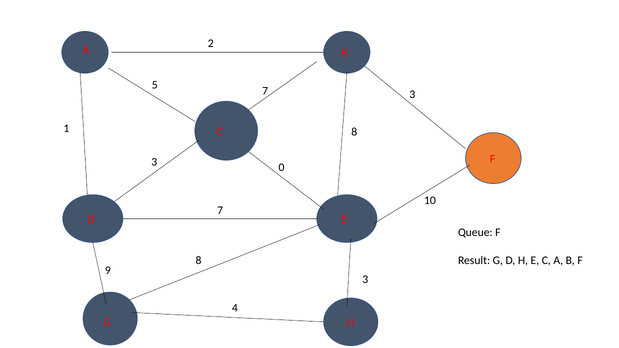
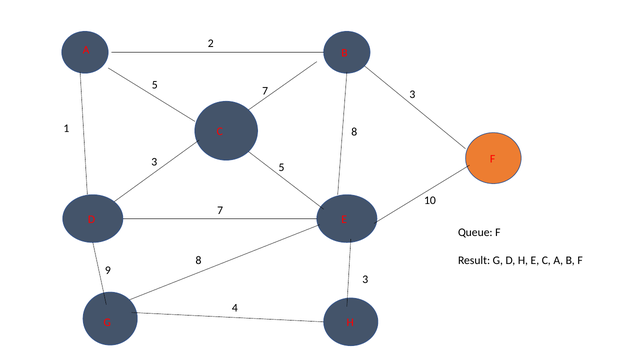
3 0: 0 -> 5
